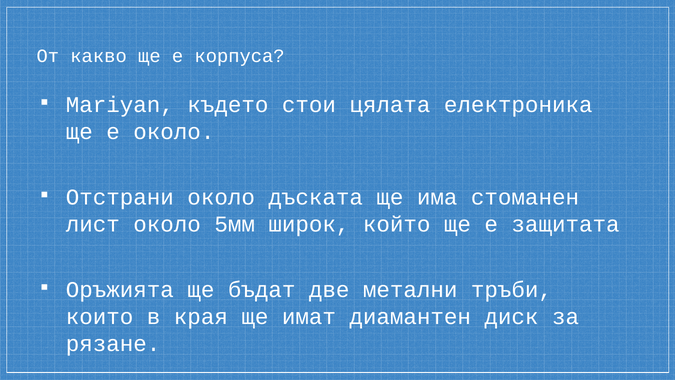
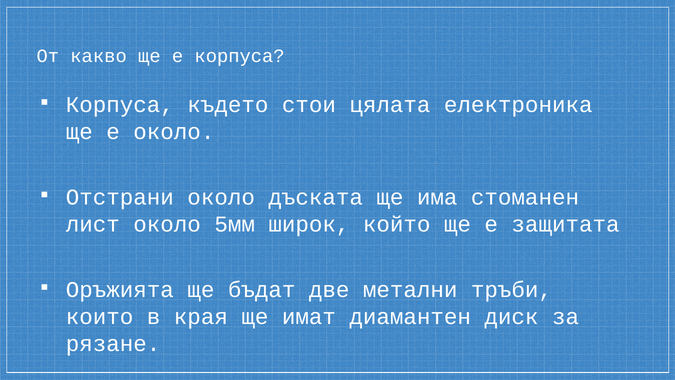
Mariyan at (120, 105): Mariyan -> Корпуса
